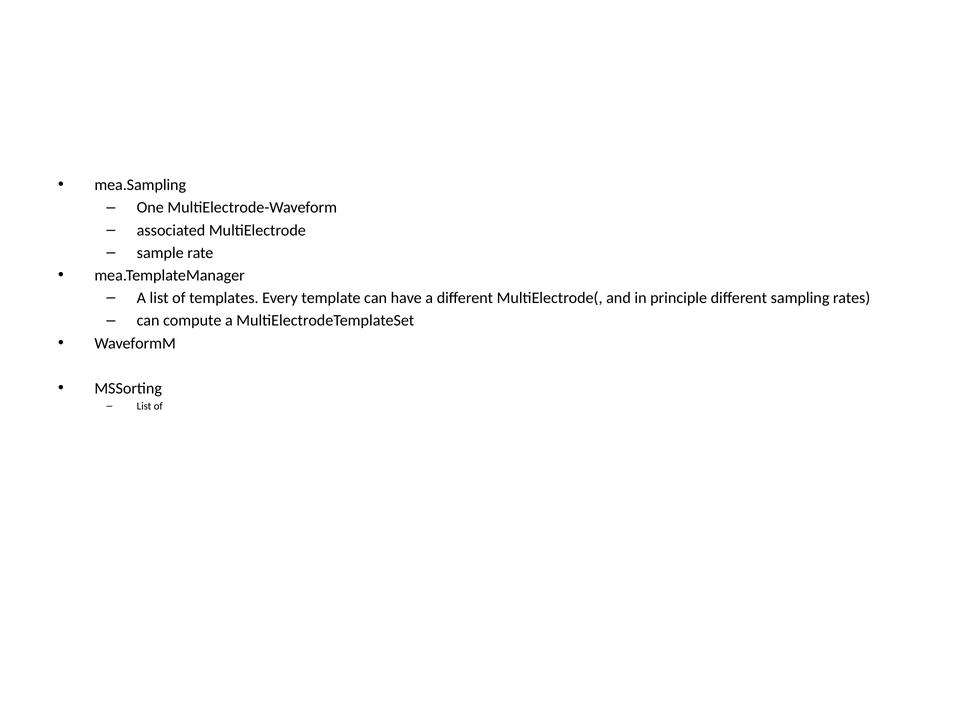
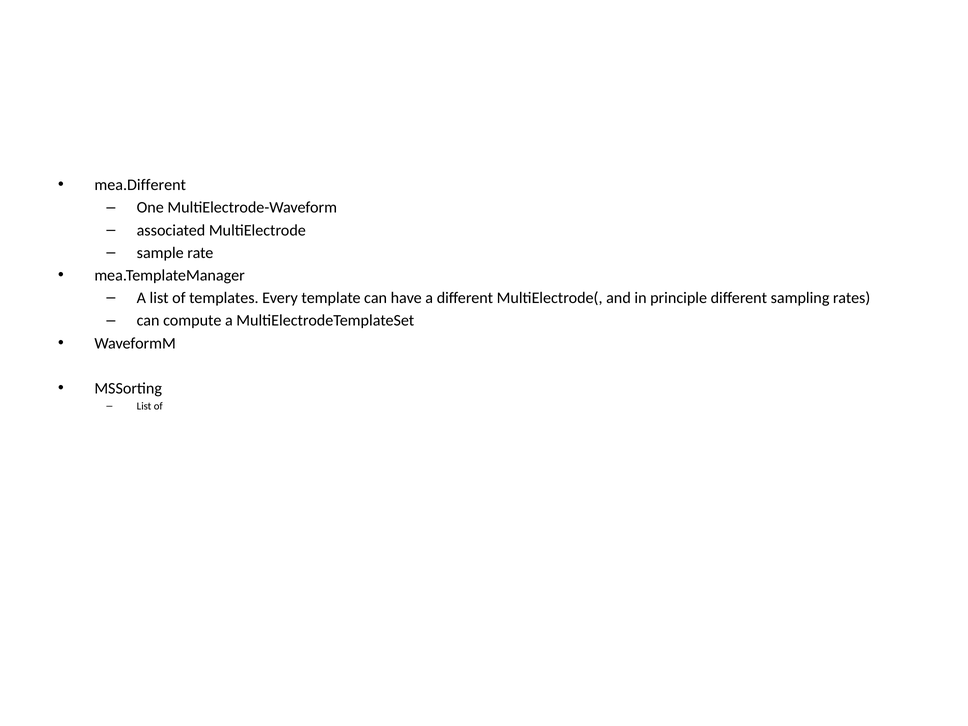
mea.Sampling: mea.Sampling -> mea.Different
